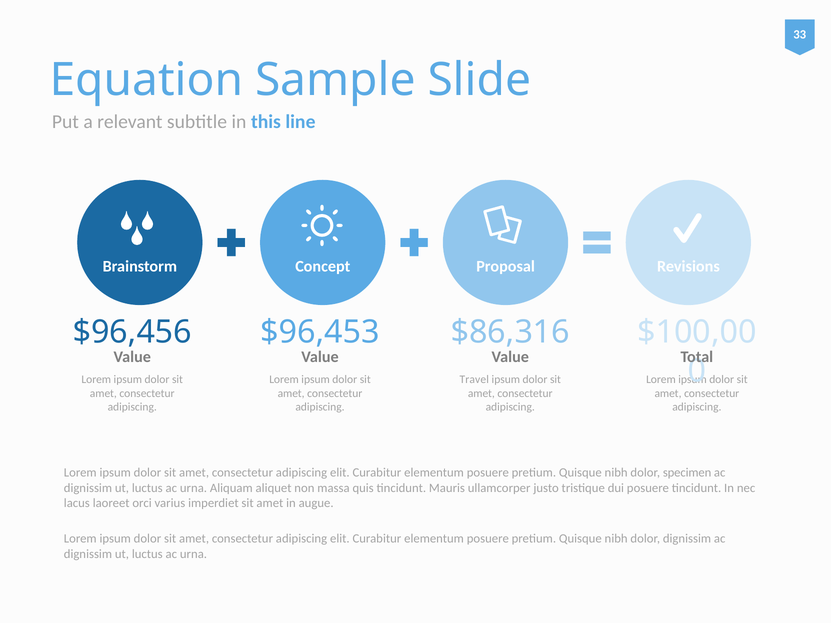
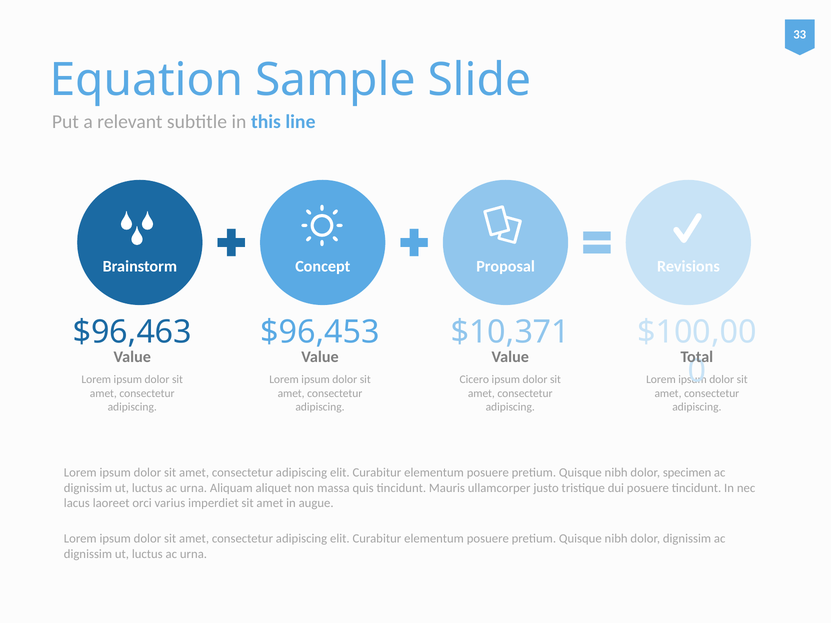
$96,456: $96,456 -> $96,463
$86,316: $86,316 -> $10,371
Travel: Travel -> Cicero
